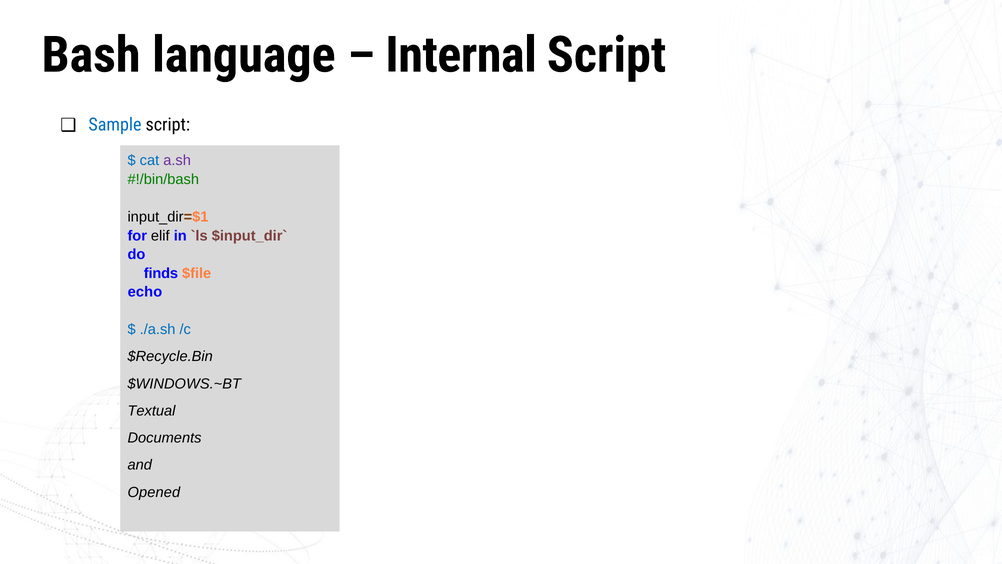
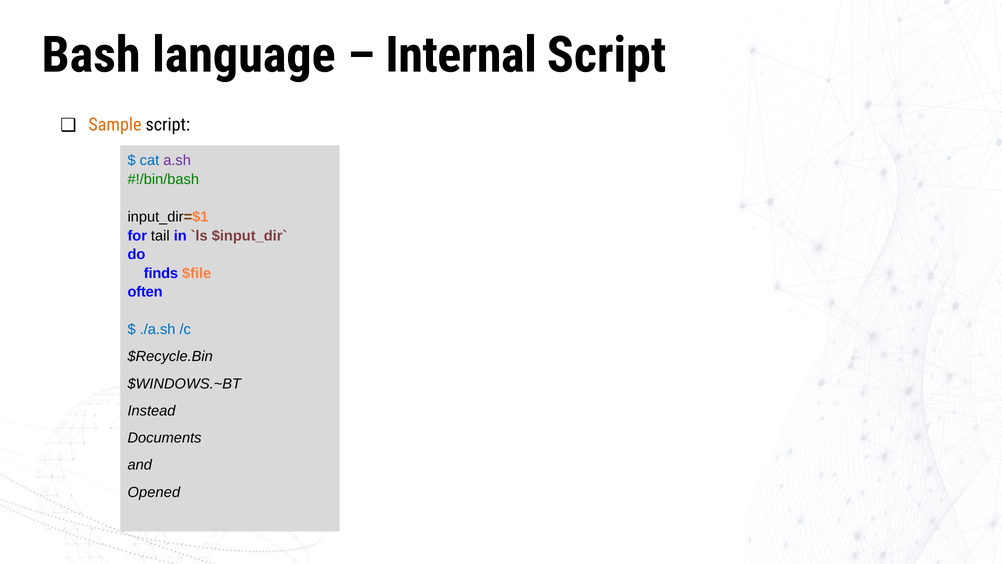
Sample colour: blue -> orange
elif: elif -> tail
echo: echo -> often
Textual: Textual -> Instead
